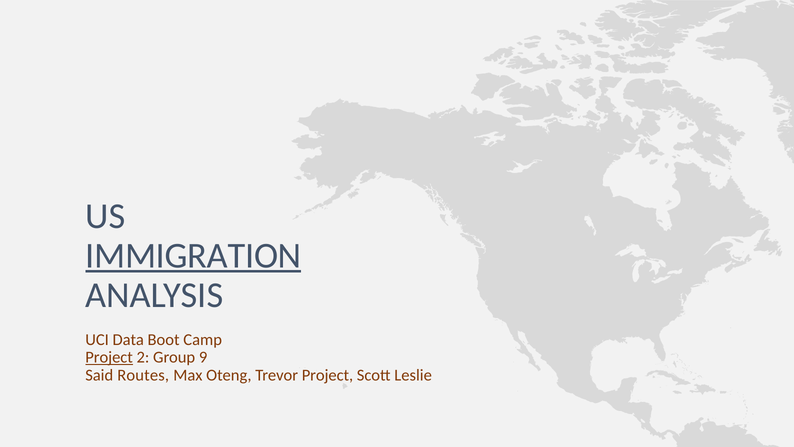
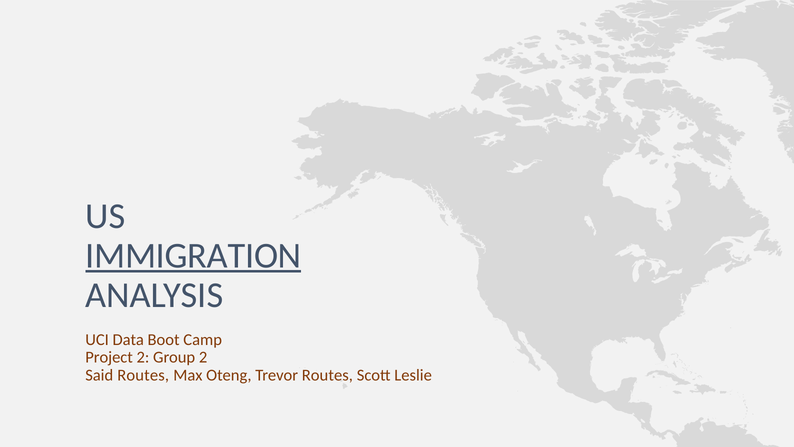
Project at (109, 357) underline: present -> none
Group 9: 9 -> 2
Trevor Project: Project -> Routes
